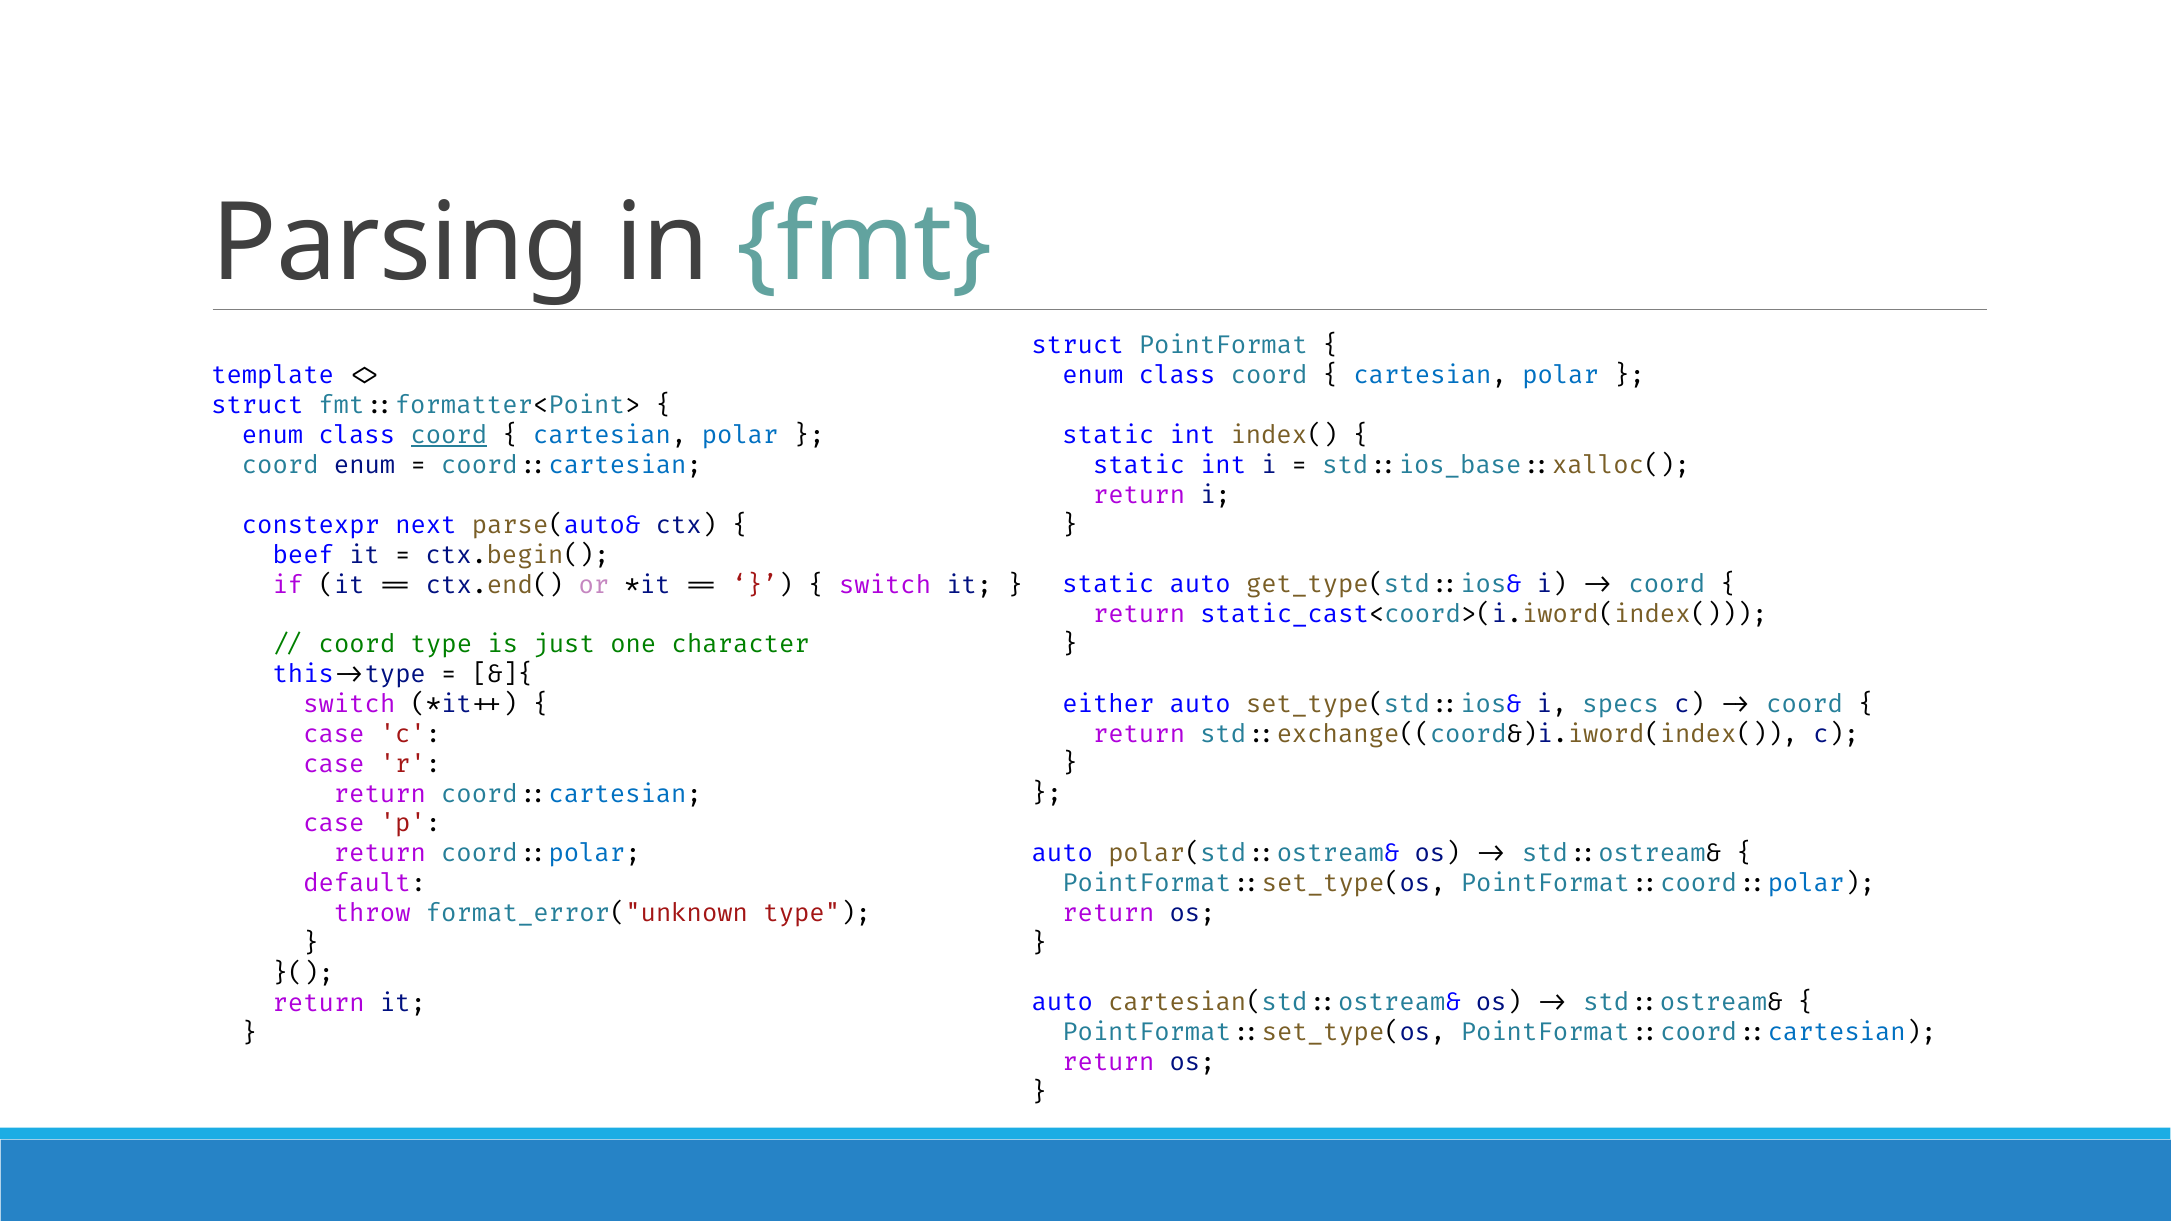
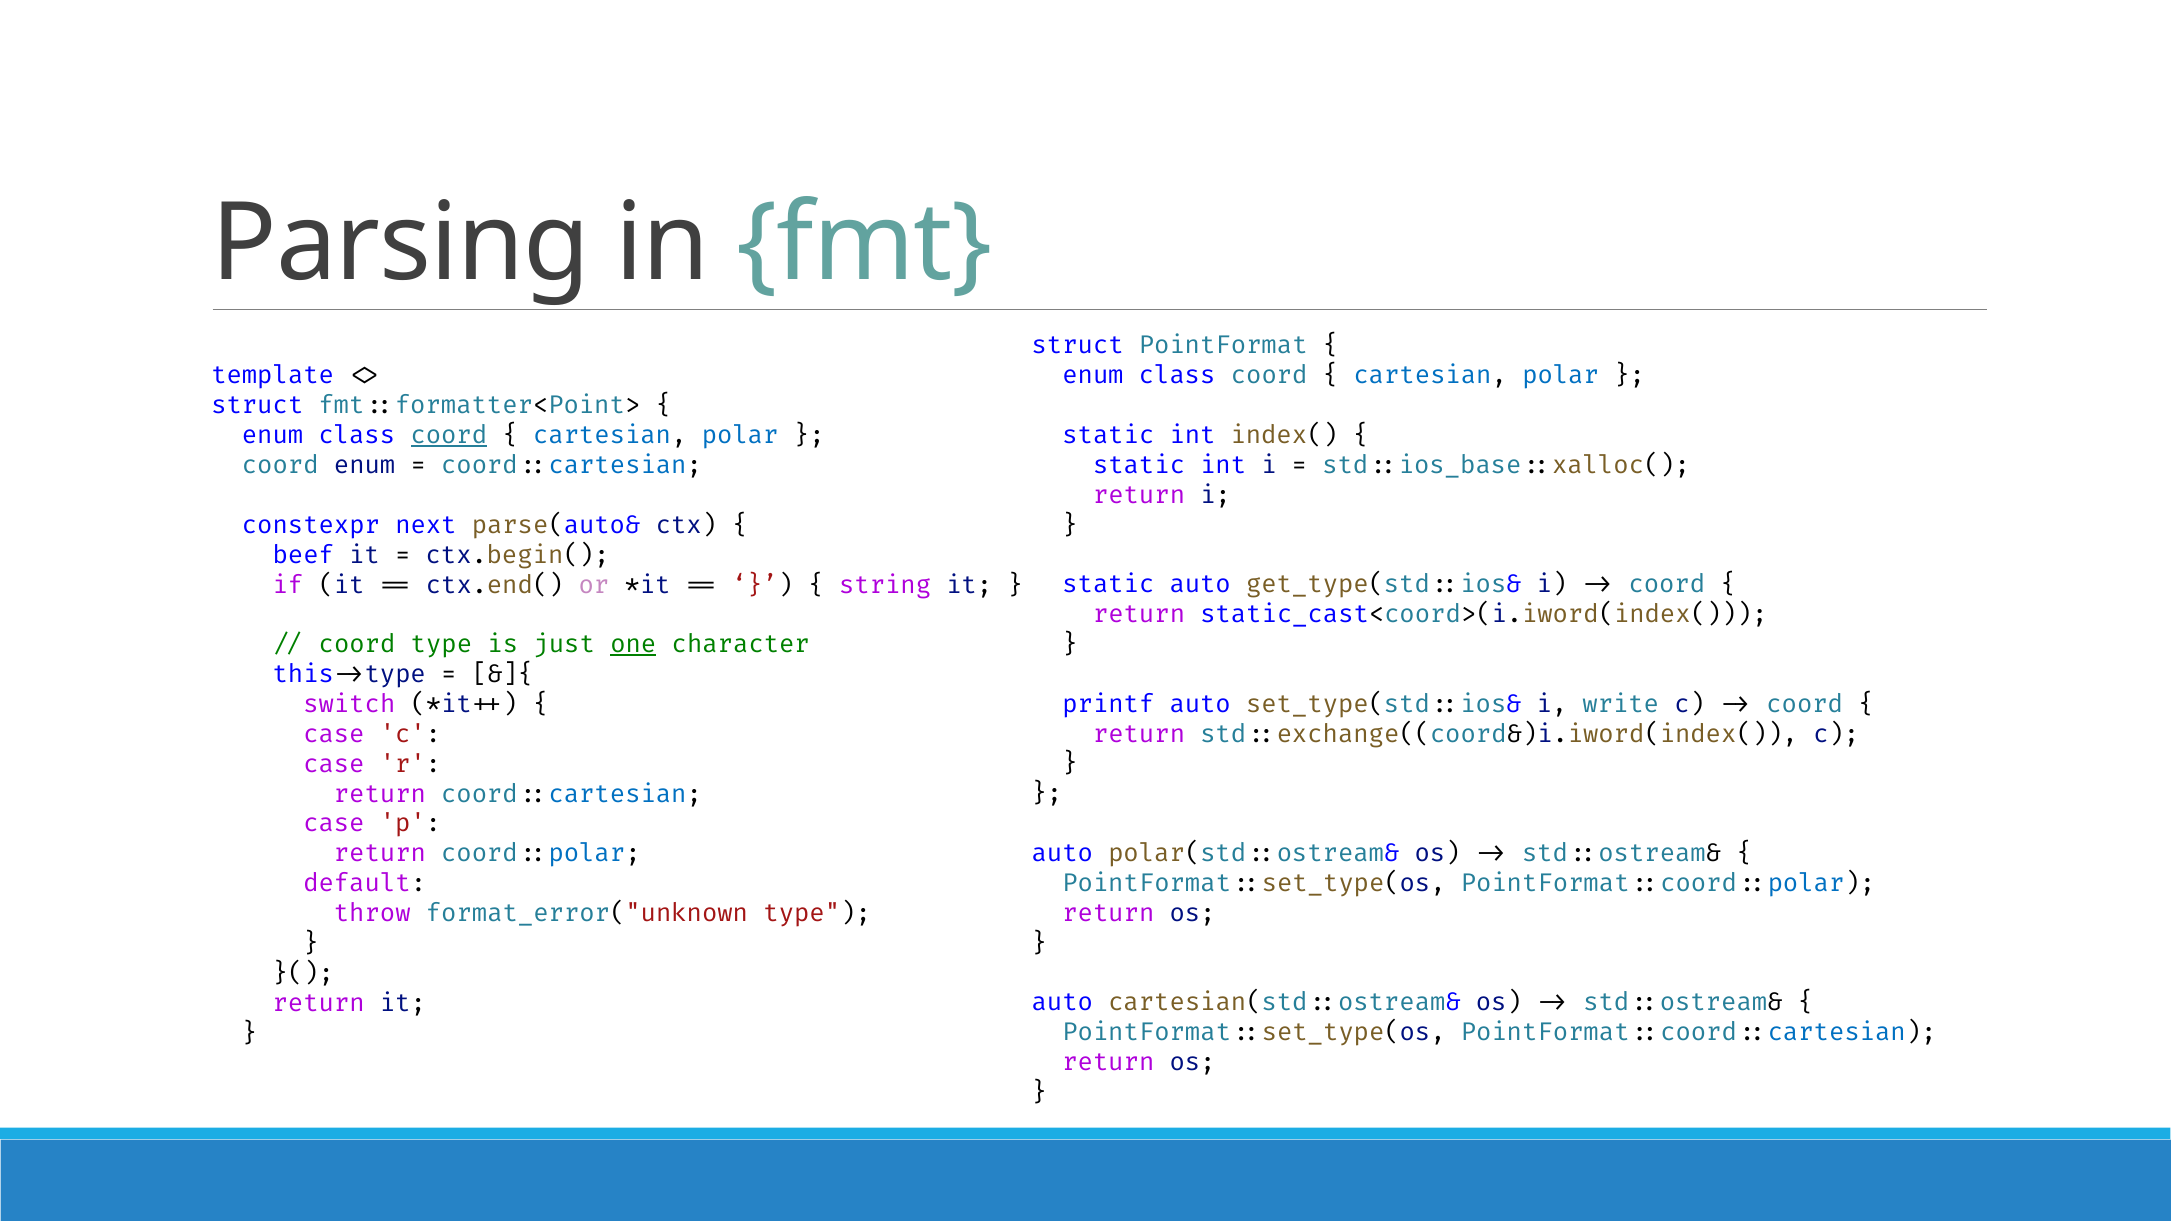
switch at (885, 585): switch -> string
one underline: none -> present
either: either -> printf
specs: specs -> write
